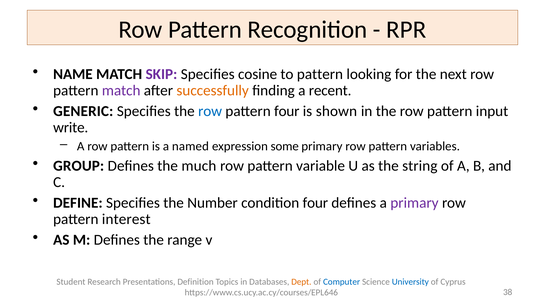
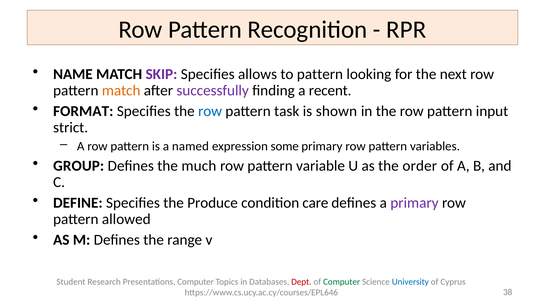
cosine: cosine -> allows
match at (121, 91) colour: purple -> orange
successfully colour: orange -> purple
GENERIC: GENERIC -> FORMAT
pattern four: four -> task
write: write -> strict
string: string -> order
Number: Number -> Produce
condition four: four -> care
interest: interest -> allowed
Presentations Definition: Definition -> Computer
Dept colour: orange -> red
Computer at (342, 282) colour: blue -> green
